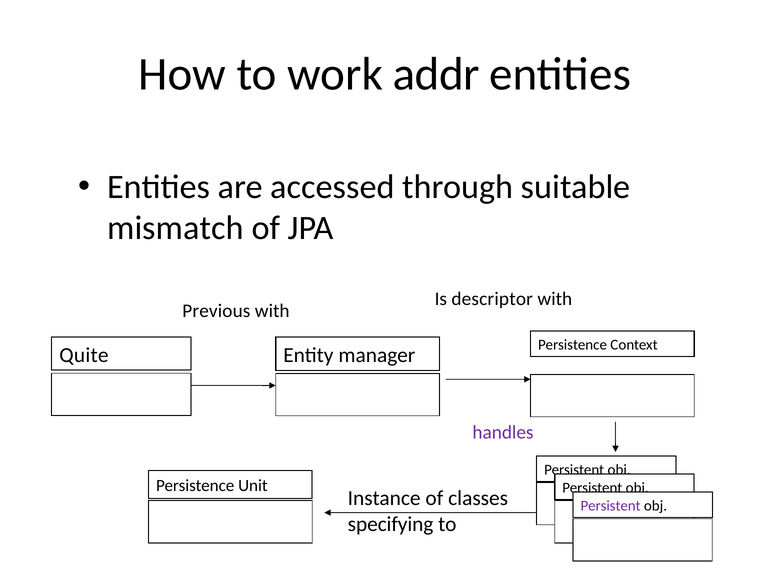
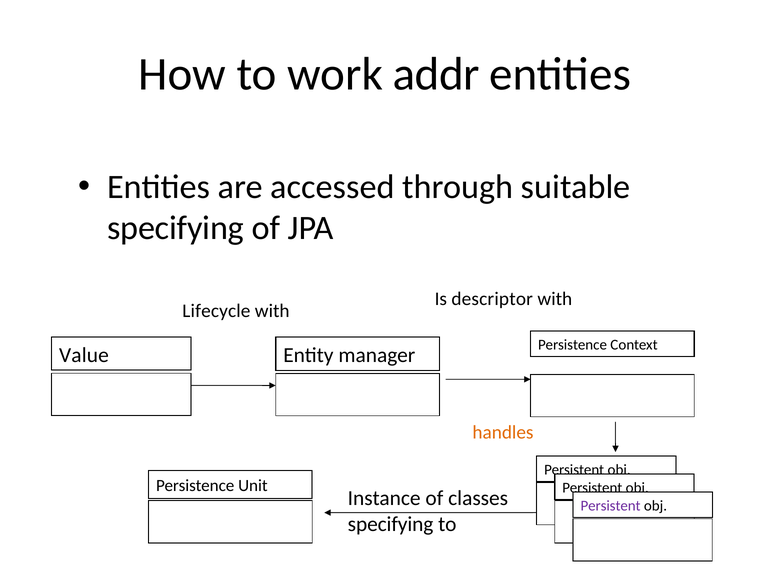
mismatch at (175, 228): mismatch -> specifying
Previous: Previous -> Lifecycle
Quite: Quite -> Value
handles colour: purple -> orange
